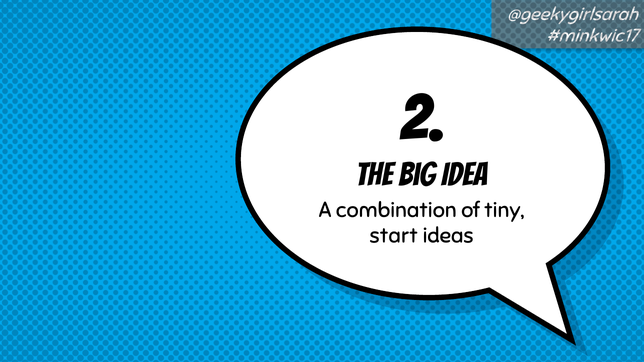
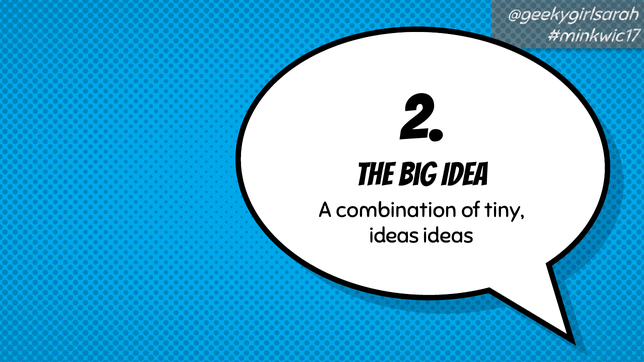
start at (394, 236): start -> ideas
